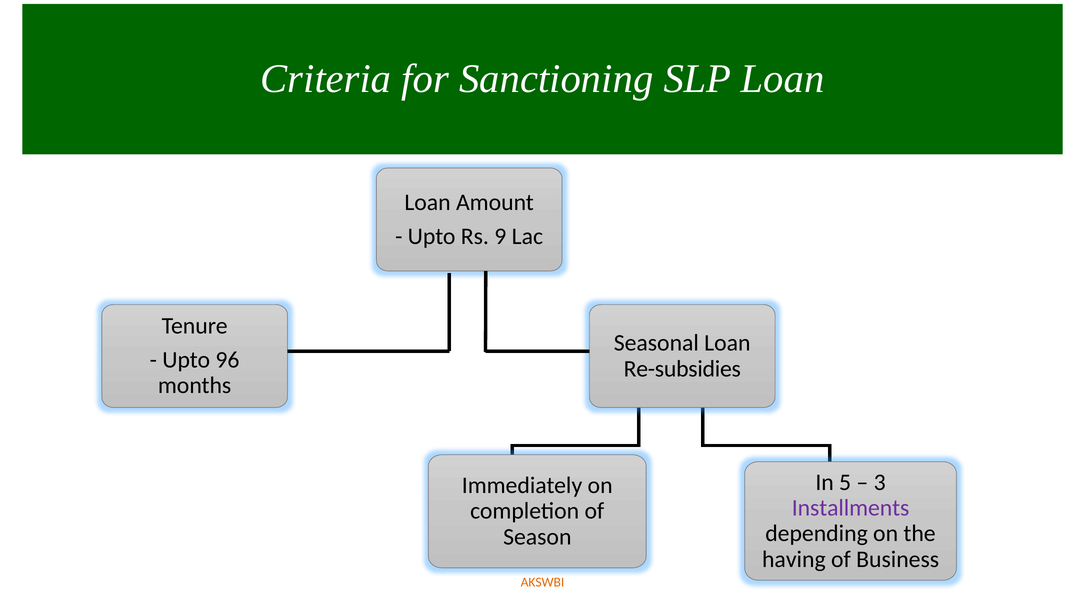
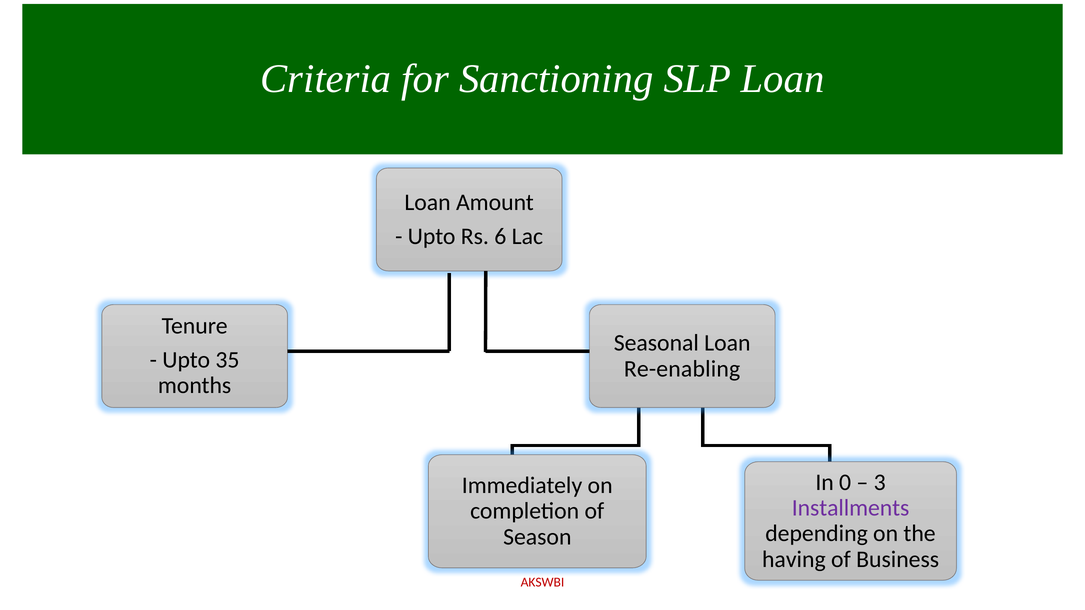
9: 9 -> 6
96: 96 -> 35
Re-subsidies: Re-subsidies -> Re-enabling
5: 5 -> 0
AKSWBI colour: orange -> red
